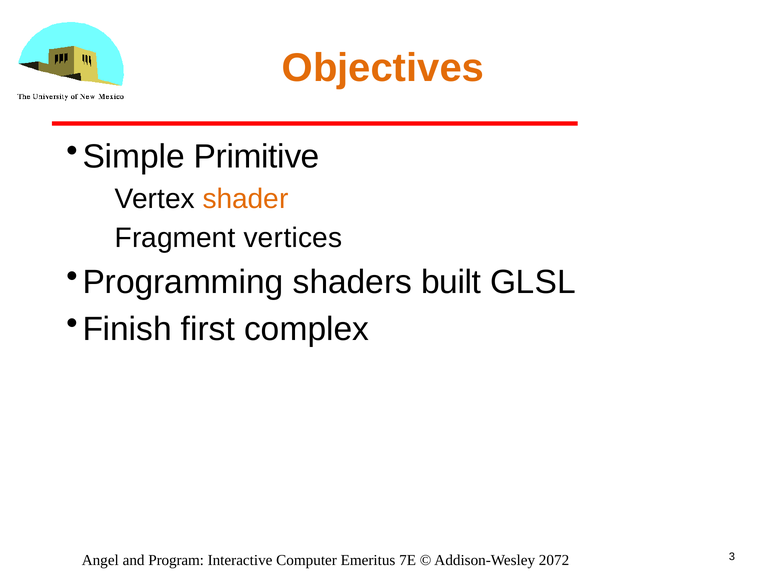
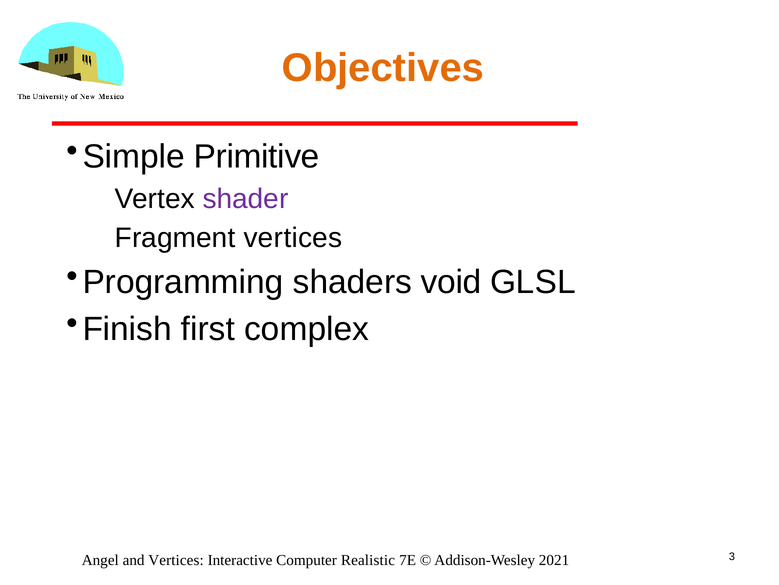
shader colour: orange -> purple
built: built -> void
and Program: Program -> Vertices
Emeritus: Emeritus -> Realistic
2072: 2072 -> 2021
